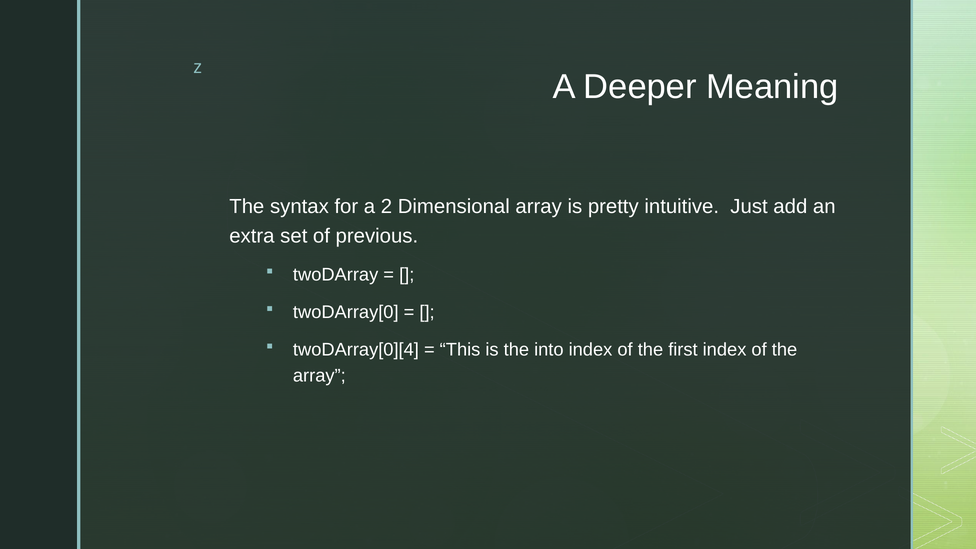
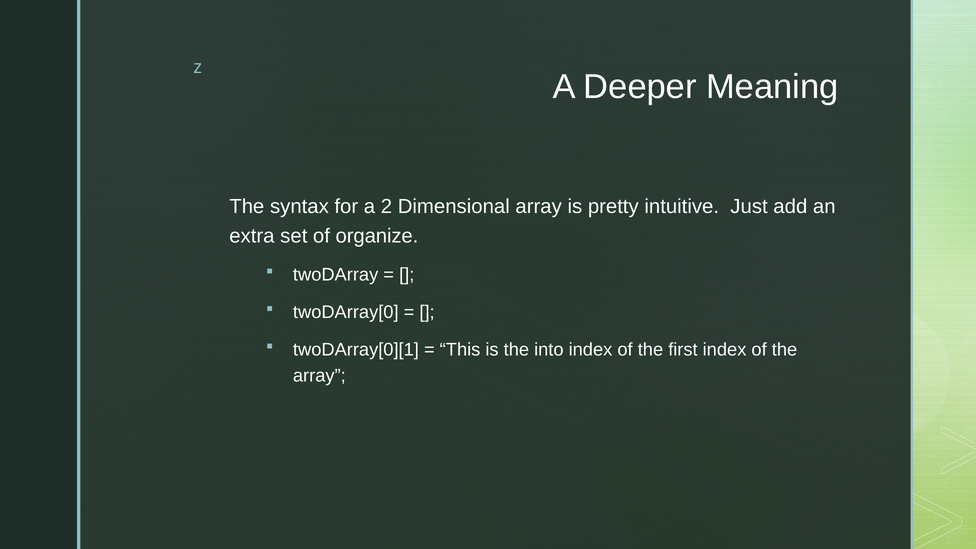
previous: previous -> organize
twoDArray[0][4: twoDArray[0][4 -> twoDArray[0][1
